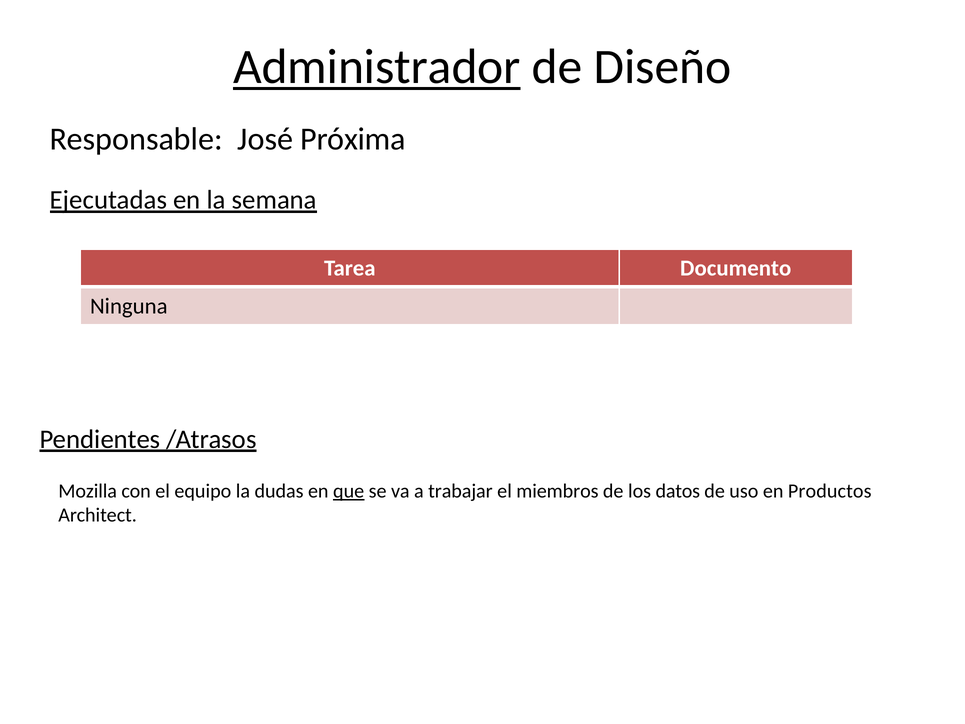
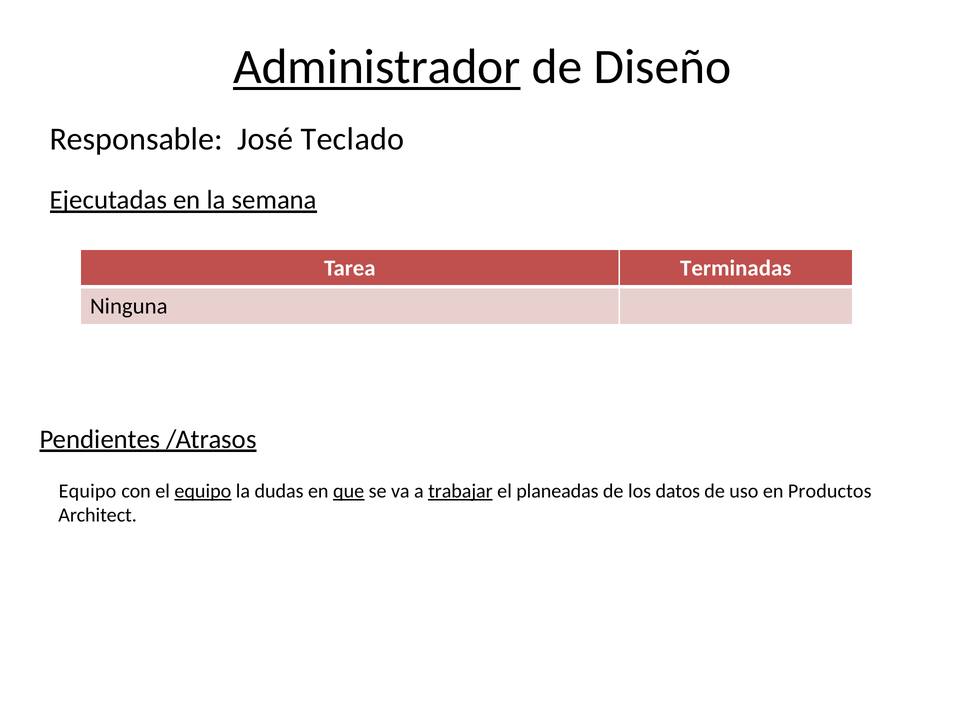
Próxima: Próxima -> Teclado
Documento: Documento -> Terminadas
Mozilla at (88, 491): Mozilla -> Equipo
equipo at (203, 491) underline: none -> present
trabajar underline: none -> present
miembros: miembros -> planeadas
